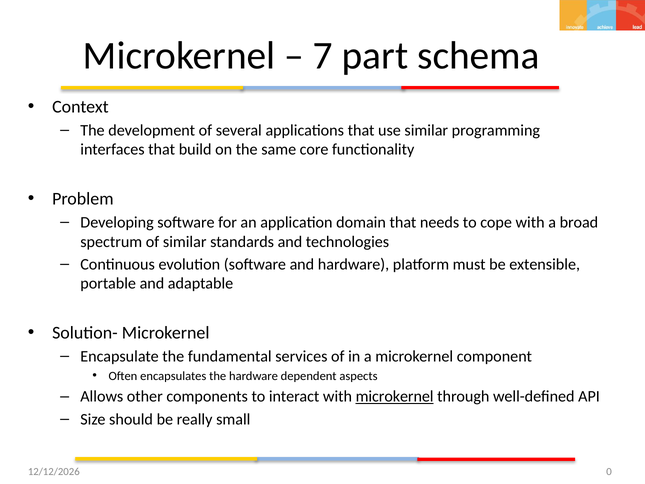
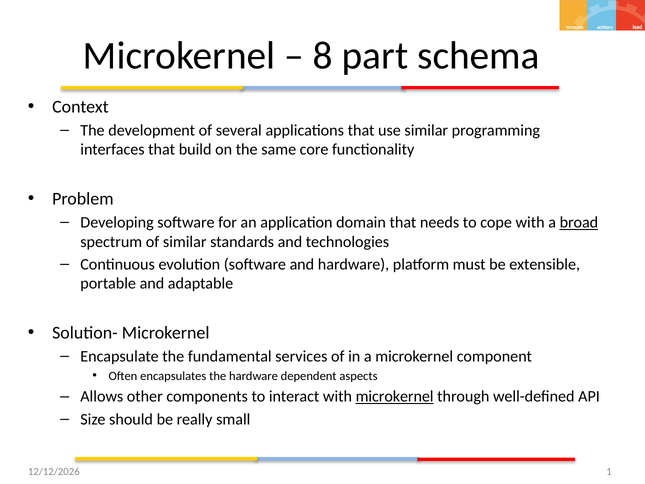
7: 7 -> 8
broad underline: none -> present
0: 0 -> 1
